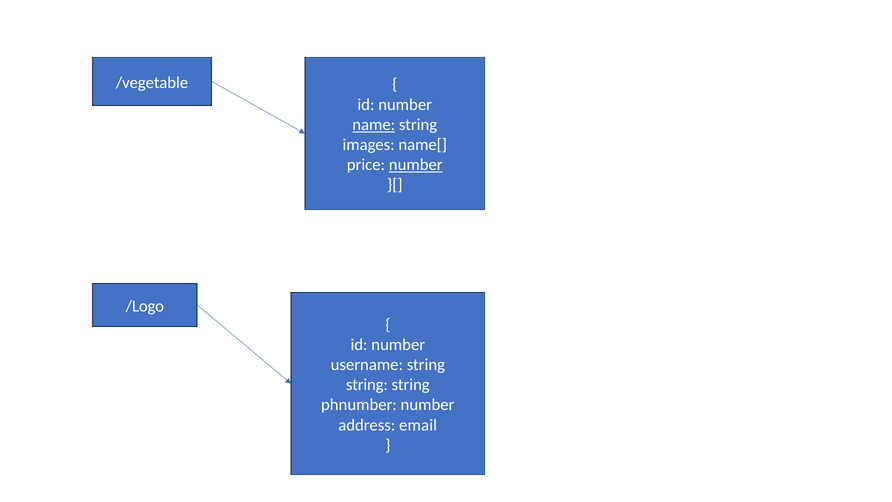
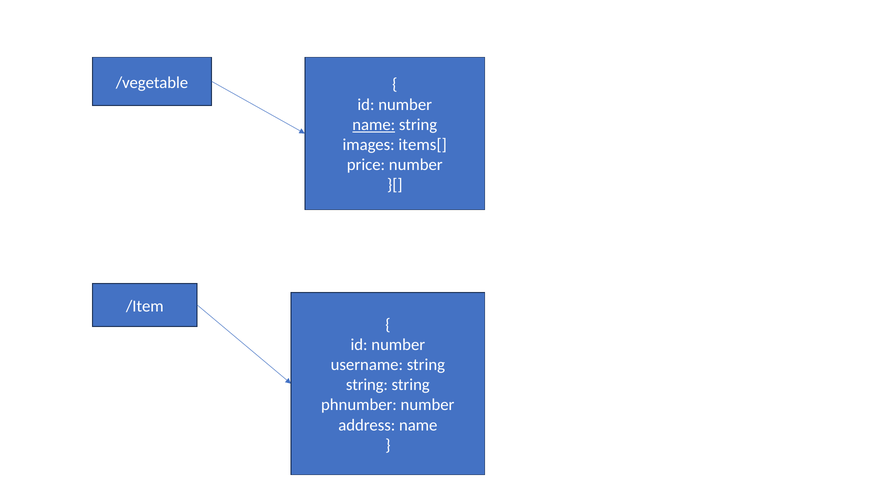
name[: name[ -> items[
number at (416, 165) underline: present -> none
/Logo: /Logo -> /Item
address email: email -> name
